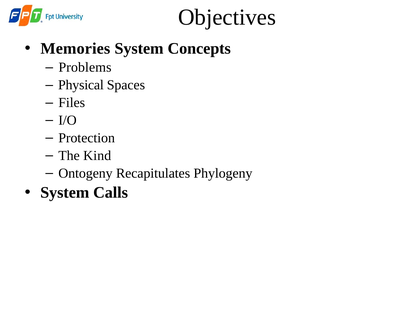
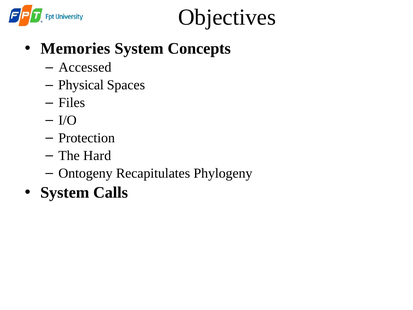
Problems: Problems -> Accessed
Kind: Kind -> Hard
